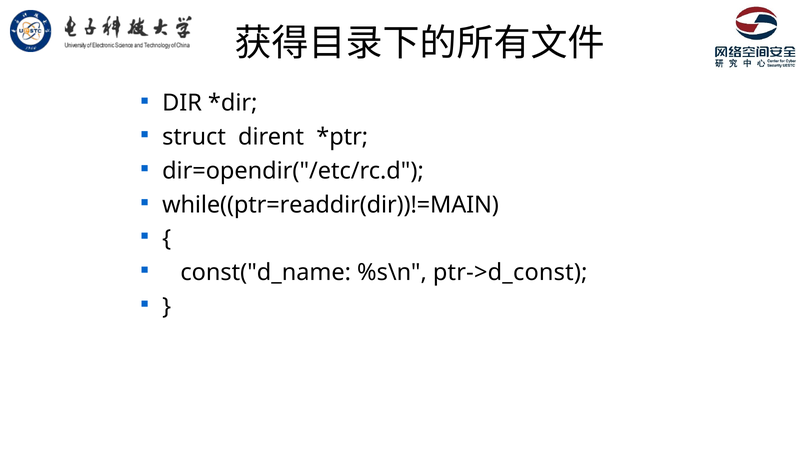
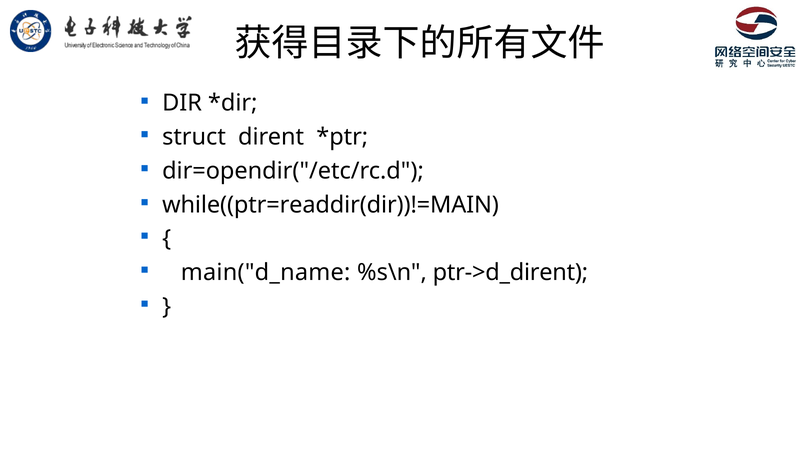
const("d_name: const("d_name -> main("d_name
ptr->d_const: ptr->d_const -> ptr->d_dirent
